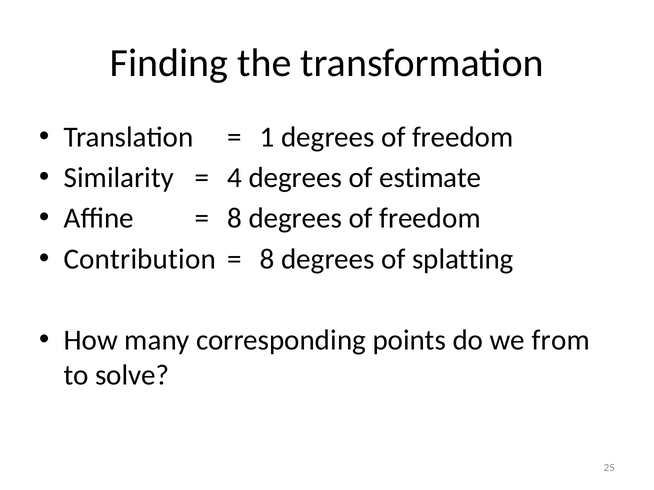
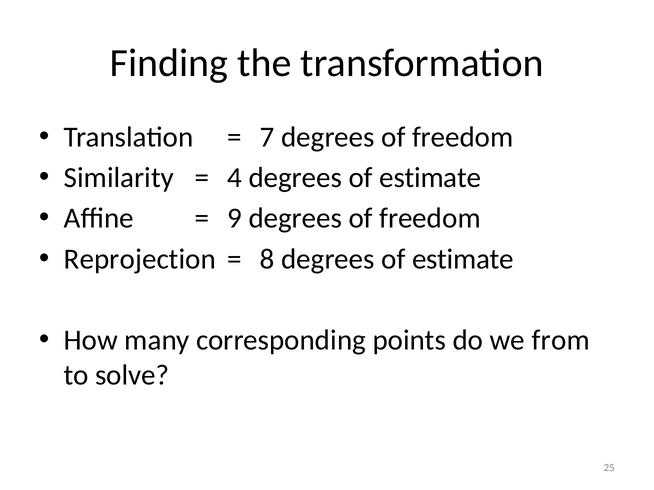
1: 1 -> 7
8 at (235, 219): 8 -> 9
Contribution: Contribution -> Reprojection
8 degrees of splatting: splatting -> estimate
